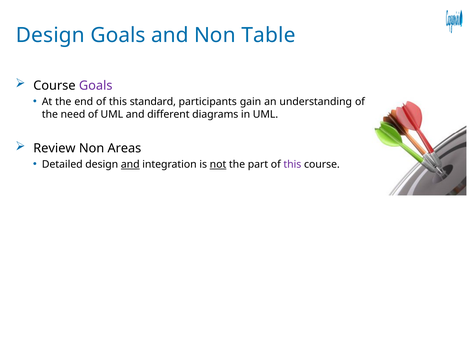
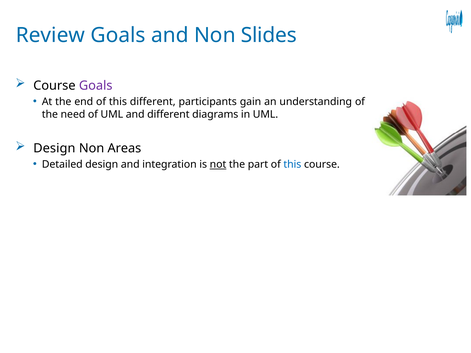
Design at (50, 35): Design -> Review
Table: Table -> Slides
this standard: standard -> different
Review at (54, 148): Review -> Design
and at (130, 165) underline: present -> none
this at (292, 165) colour: purple -> blue
